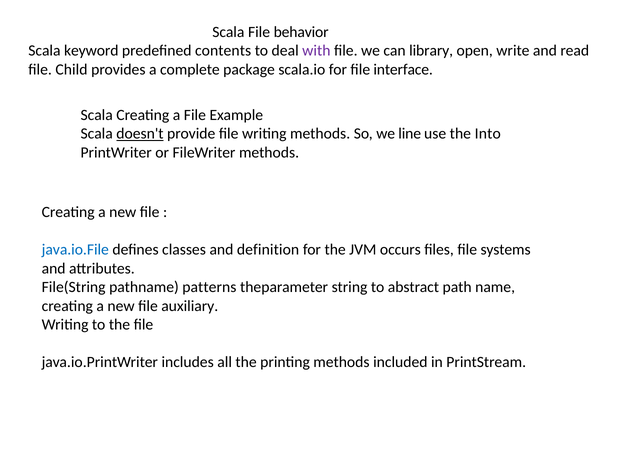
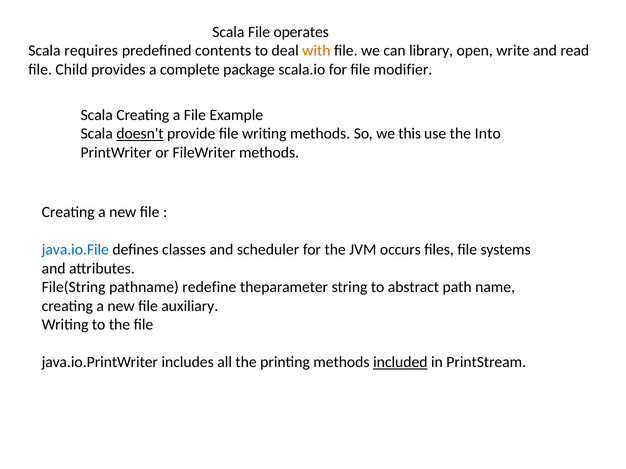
behavior: behavior -> operates
keyword: keyword -> requires
with colour: purple -> orange
interface: interface -> modifier
line: line -> this
definition: definition -> scheduler
patterns: patterns -> redefine
included underline: none -> present
